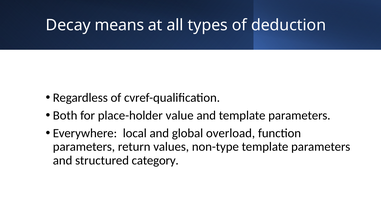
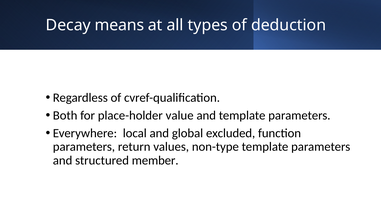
overload: overload -> excluded
category: category -> member
